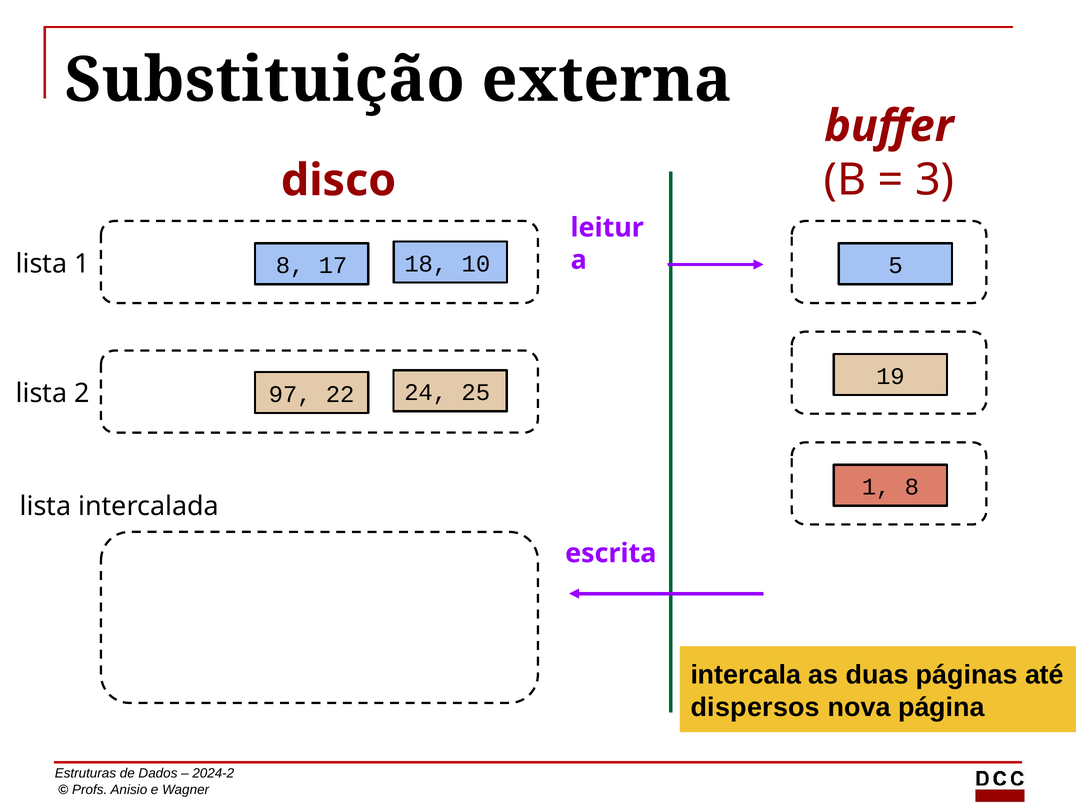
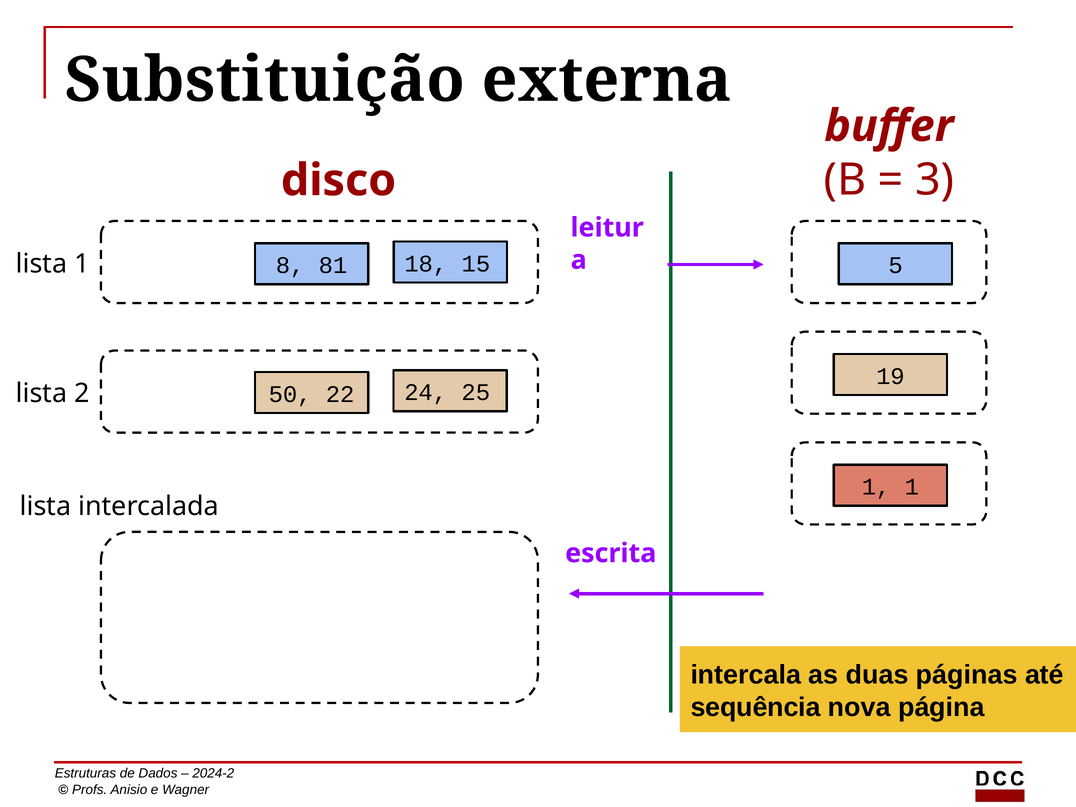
17: 17 -> 81
10: 10 -> 15
97: 97 -> 50
1 8: 8 -> 1
dispersos: dispersos -> sequência
